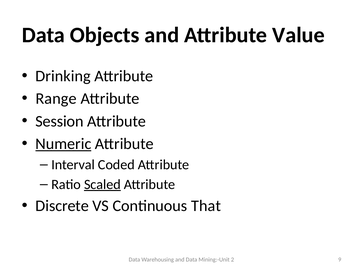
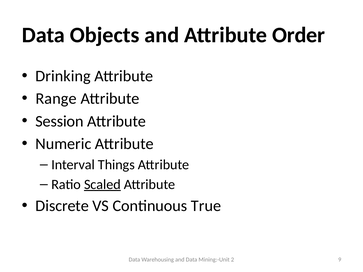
Value: Value -> Order
Numeric underline: present -> none
Coded: Coded -> Things
That: That -> True
